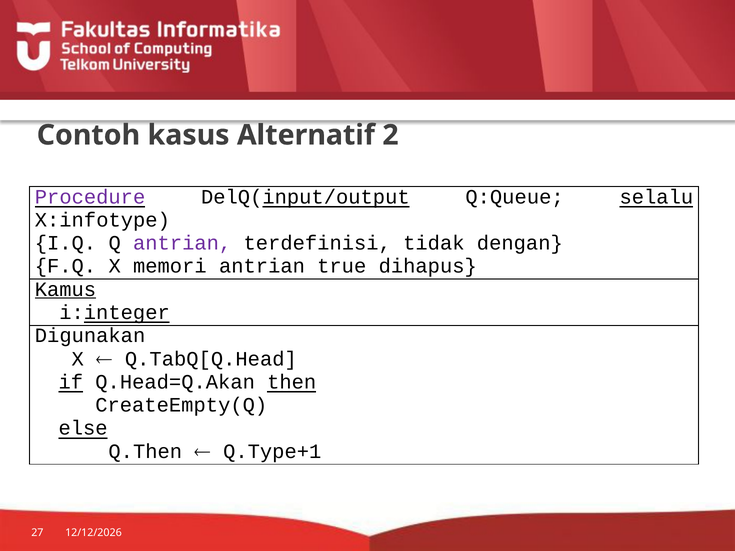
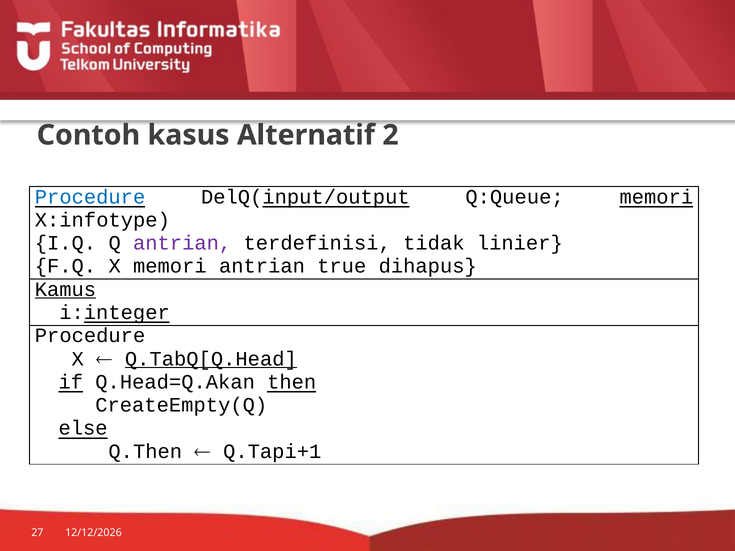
Procedure at (90, 197) colour: purple -> blue
Q:Queue selalu: selalu -> memori
dengan: dengan -> linier
Digunakan at (90, 336): Digunakan -> Procedure
Q.TabQ[Q.Head underline: none -> present
Q.Type+1: Q.Type+1 -> Q.Tapi+1
